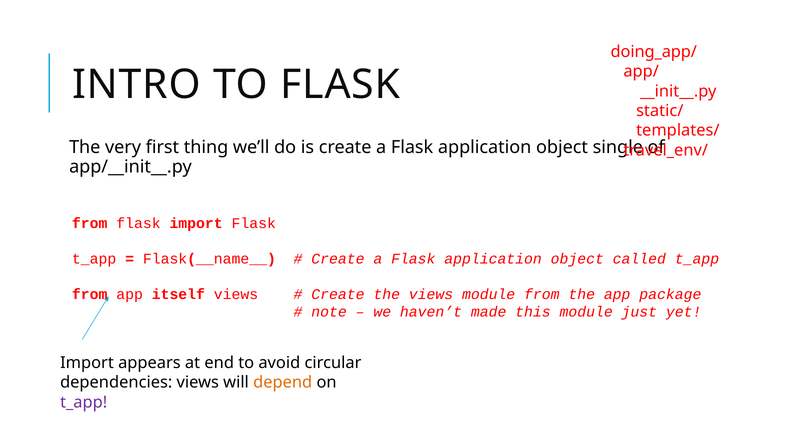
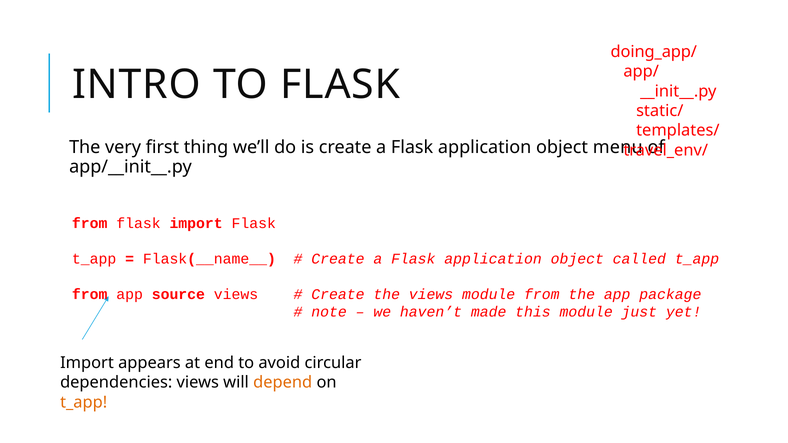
single: single -> menu
itself: itself -> source
t_app at (84, 402) colour: purple -> orange
